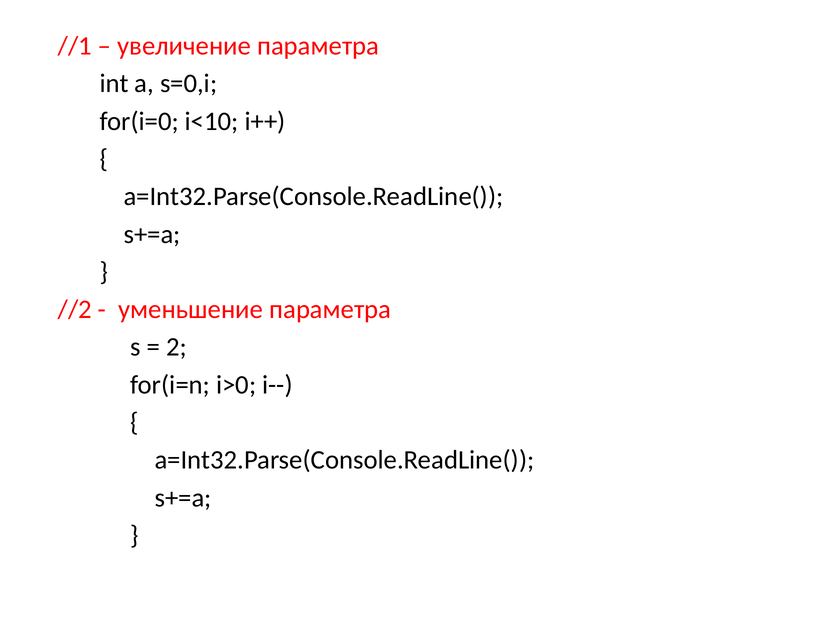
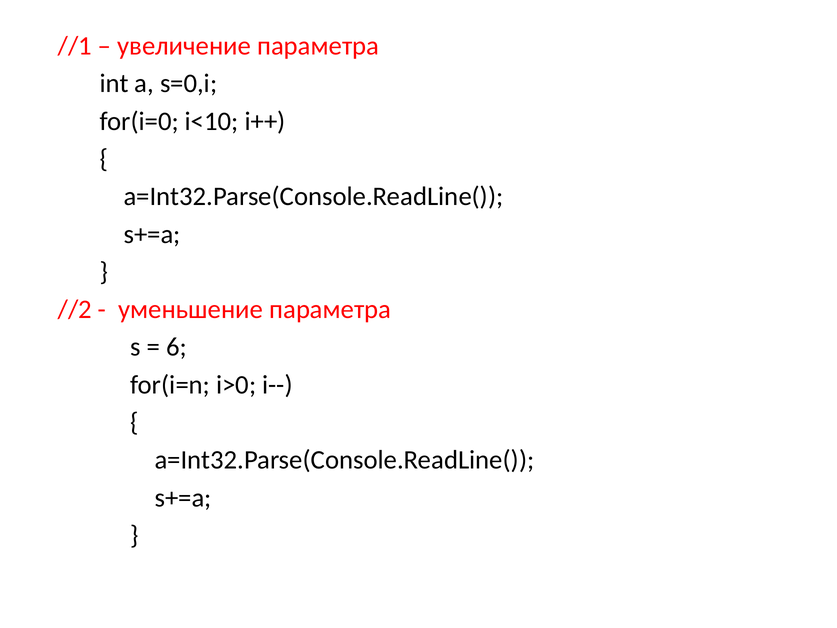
2: 2 -> 6
